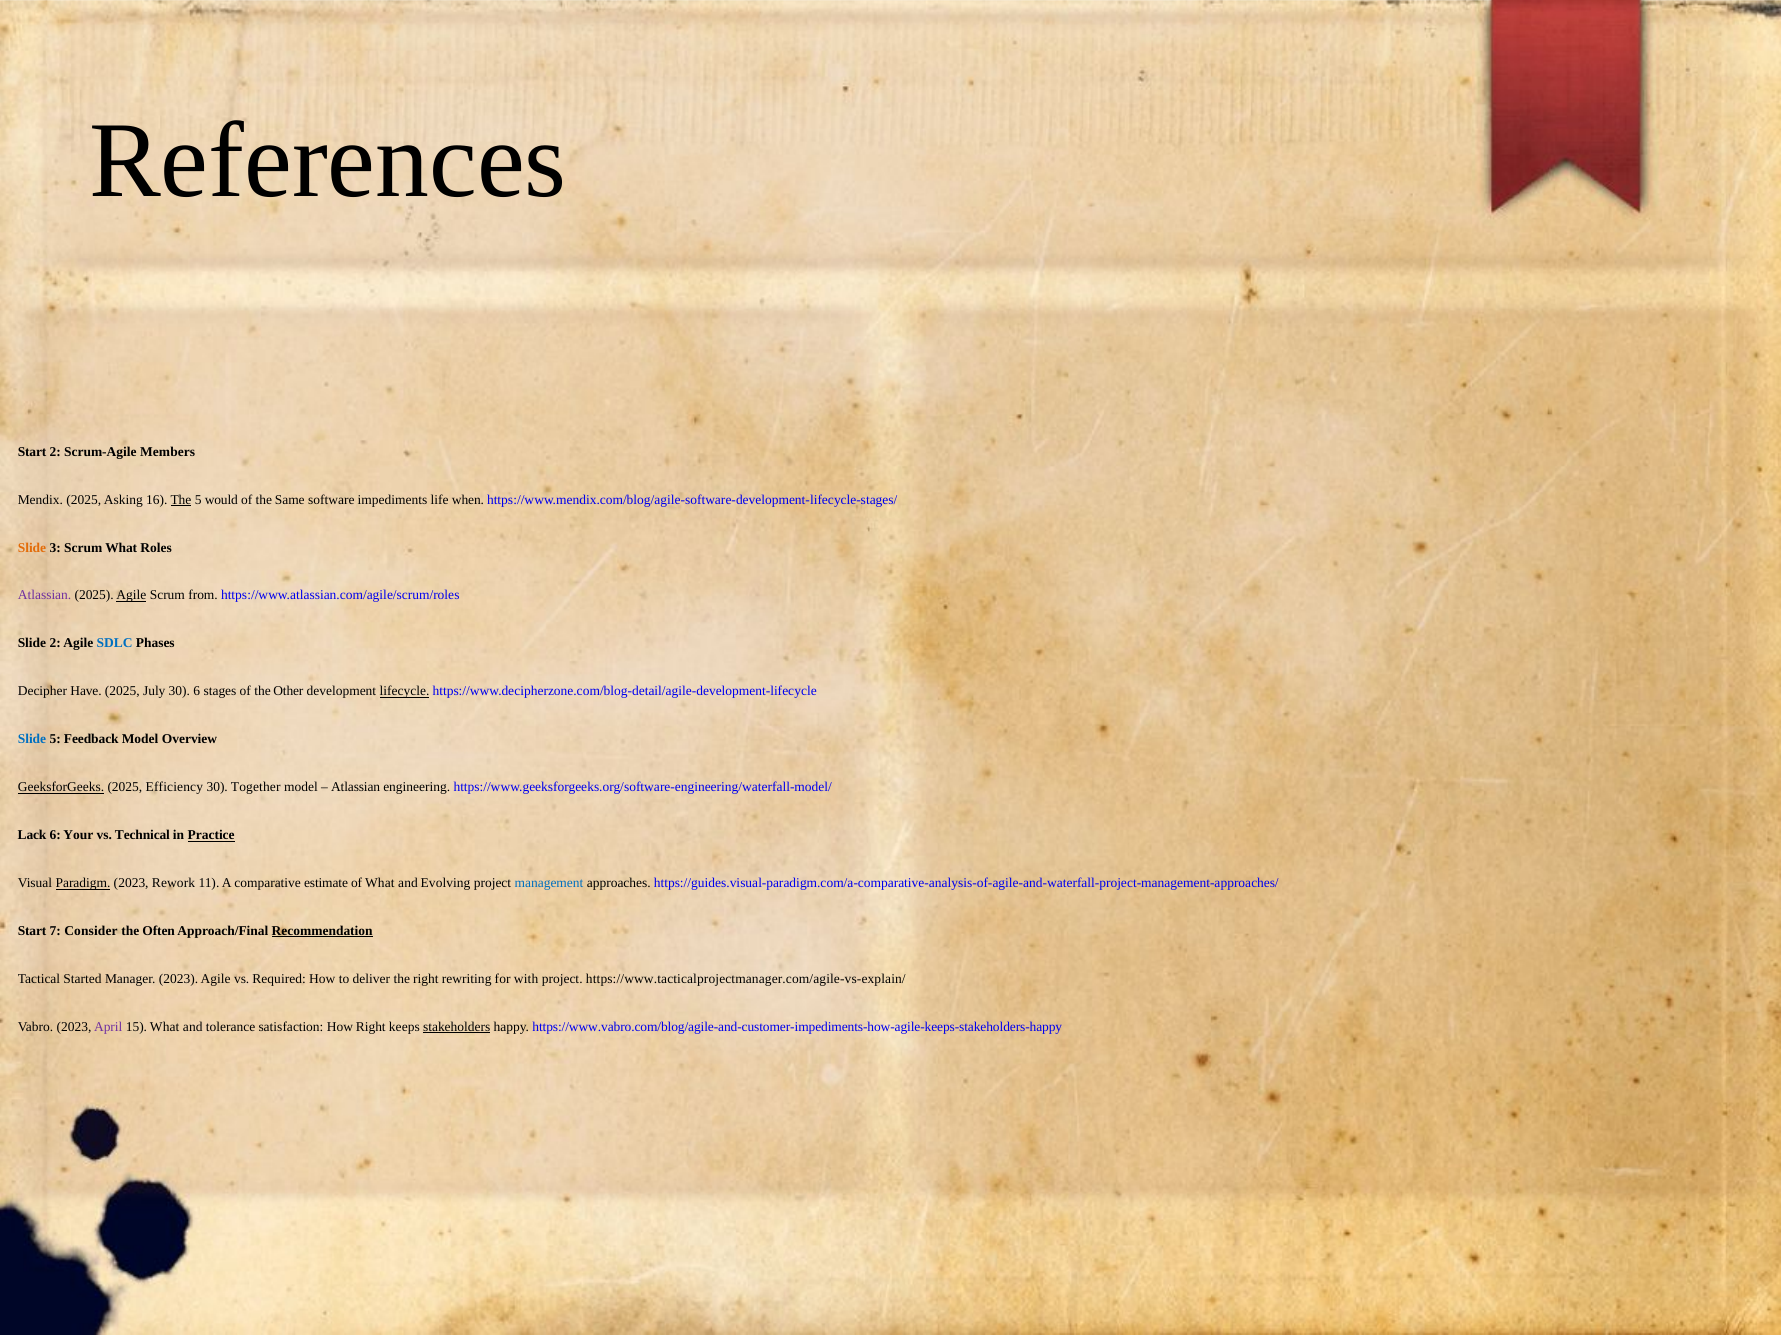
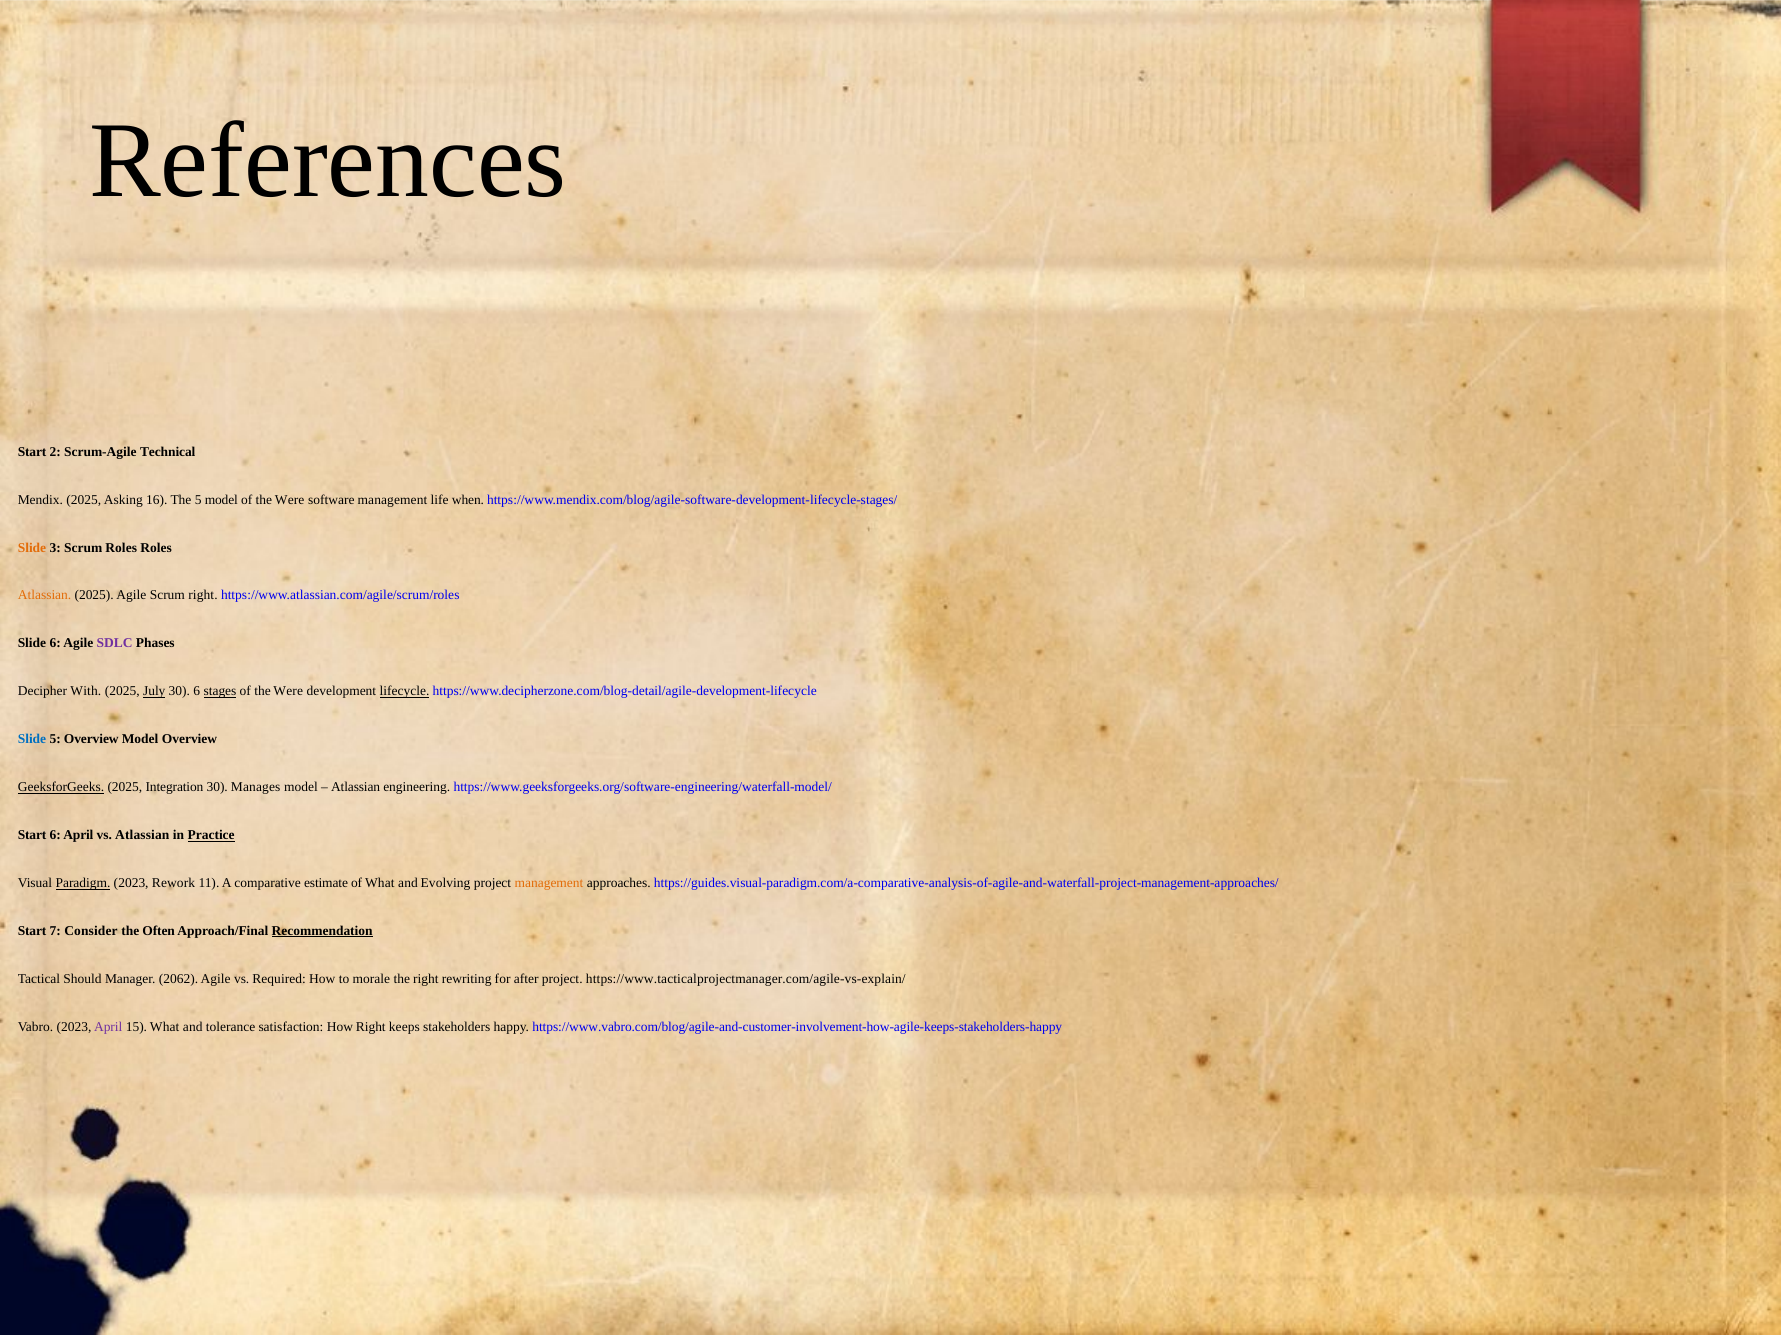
Members: Members -> Technical
The at (181, 500) underline: present -> none
5 would: would -> model
Same at (290, 500): Same -> Were
software impediments: impediments -> management
Scrum What: What -> Roles
Atlassian at (45, 596) colour: purple -> orange
Agile at (131, 596) underline: present -> none
Scrum from: from -> right
Slide 2: 2 -> 6
SDLC colour: blue -> purple
Have: Have -> With
July underline: none -> present
stages underline: none -> present
Other at (288, 692): Other -> Were
5 Feedback: Feedback -> Overview
Efficiency: Efficiency -> Integration
Together: Together -> Manages
Lack at (32, 836): Lack -> Start
6 Your: Your -> April
vs Technical: Technical -> Atlassian
management at (549, 884) colour: blue -> orange
Started: Started -> Should
Manager 2023: 2023 -> 2062
deliver: deliver -> morale
with: with -> after
stakeholders underline: present -> none
https://www.vabro.com/blog/agile-and-customer-impediments-how-agile-keeps-stakeholders-happy: https://www.vabro.com/blog/agile-and-customer-impediments-how-agile-keeps-stakeholders-happy -> https://www.vabro.com/blog/agile-and-customer-involvement-how-agile-keeps-stakeholders-happy
